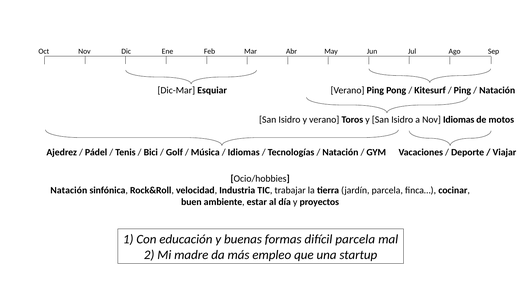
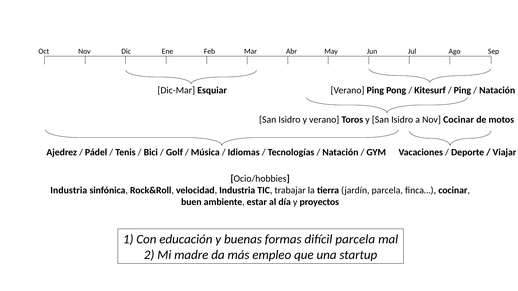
Nov Idiomas: Idiomas -> Cocinar
Natación at (69, 191): Natación -> Industria
